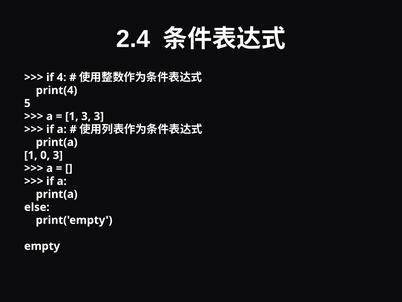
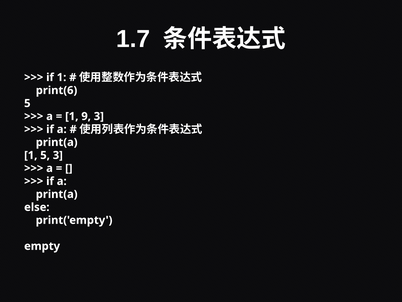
2.4: 2.4 -> 1.7
if 4: 4 -> 1
print(4: print(4 -> print(6
1 3: 3 -> 9
1 0: 0 -> 5
